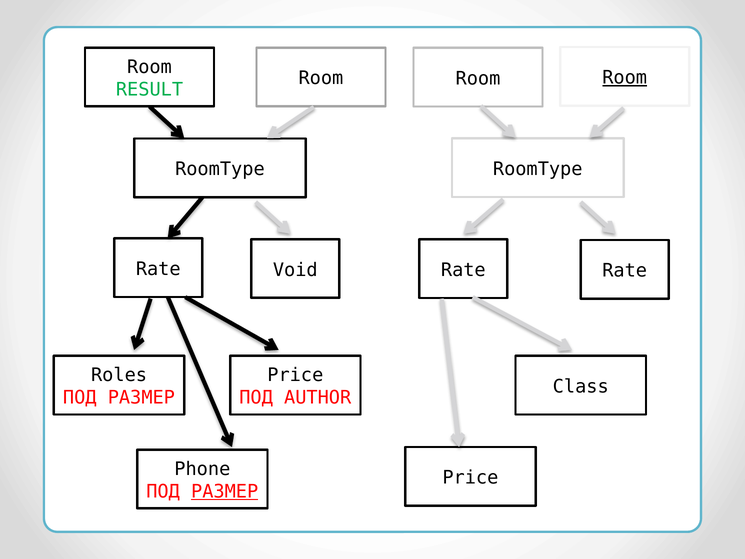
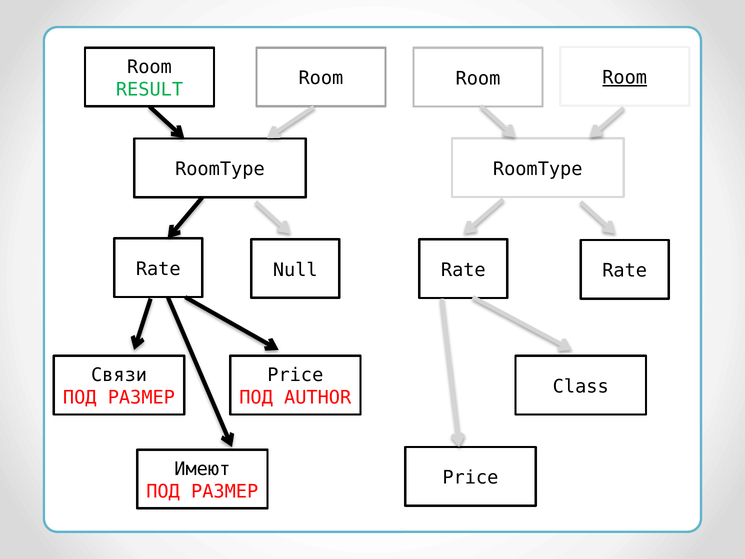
Void: Void -> Null
Roles: Roles -> Связи
Phone: Phone -> Имеют
РАЗМЕР at (225, 491) underline: present -> none
